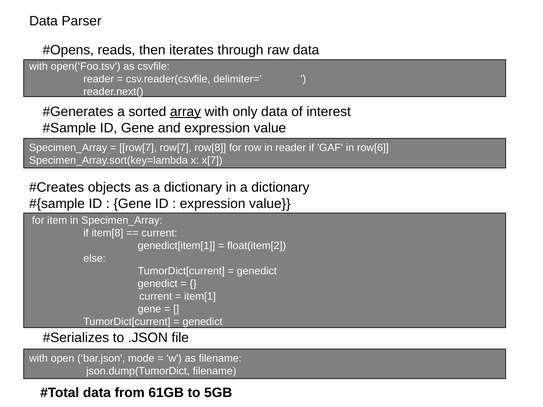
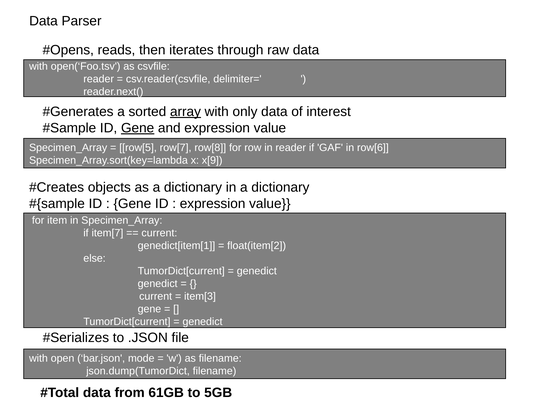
Gene at (138, 128) underline: none -> present
row[7 at (138, 148): row[7 -> row[5
x[7: x[7 -> x[9
item[8: item[8 -> item[7
item[1: item[1 -> item[3
